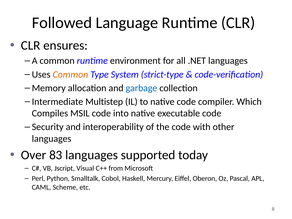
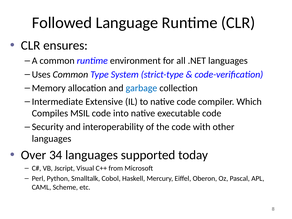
Common at (70, 74) colour: orange -> black
Multistep: Multistep -> Extensive
83: 83 -> 34
